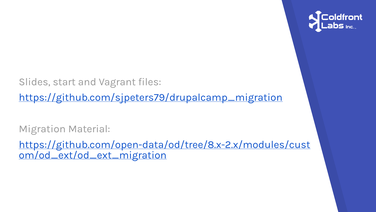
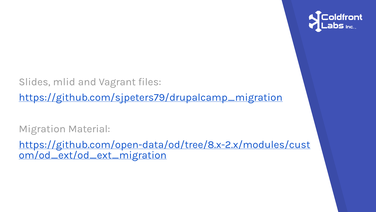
start: start -> mlid
